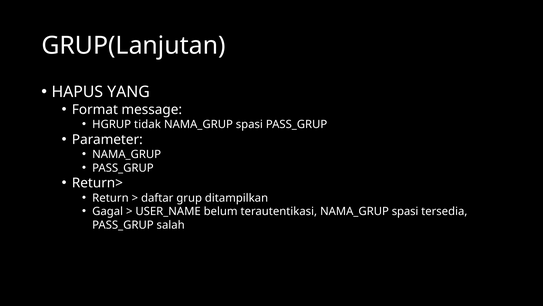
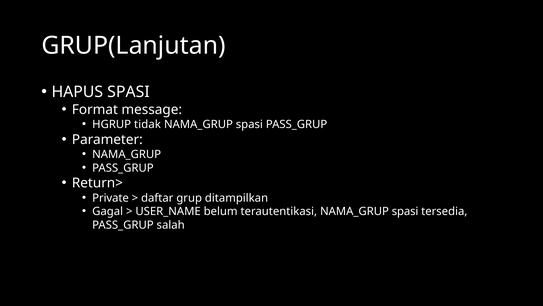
HAPUS YANG: YANG -> SPASI
Return: Return -> Private
